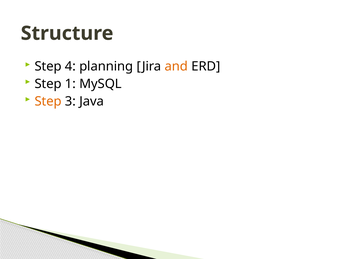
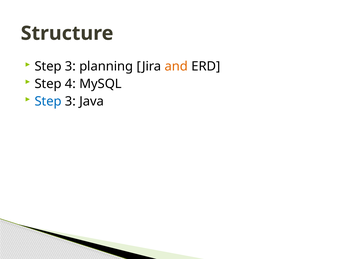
4 at (70, 66): 4 -> 3
1: 1 -> 4
Step at (48, 101) colour: orange -> blue
